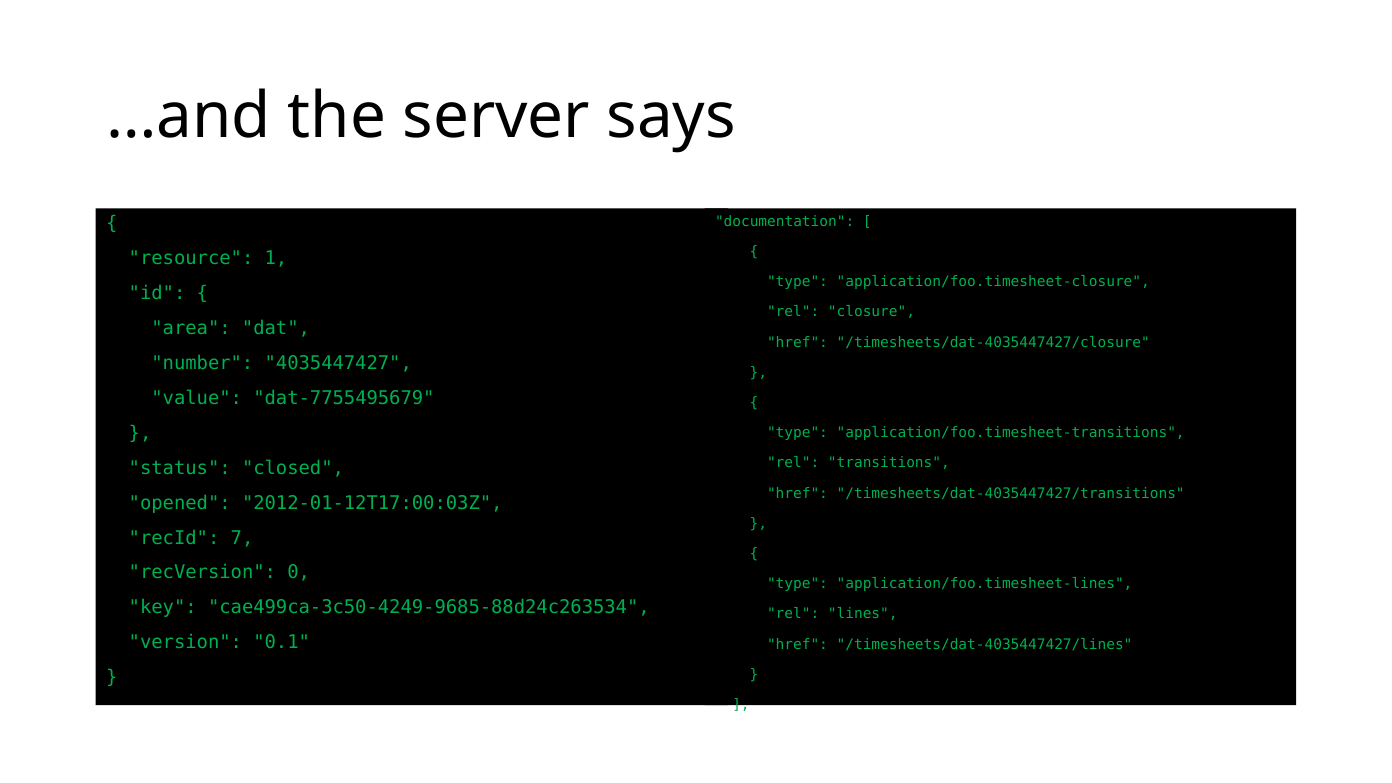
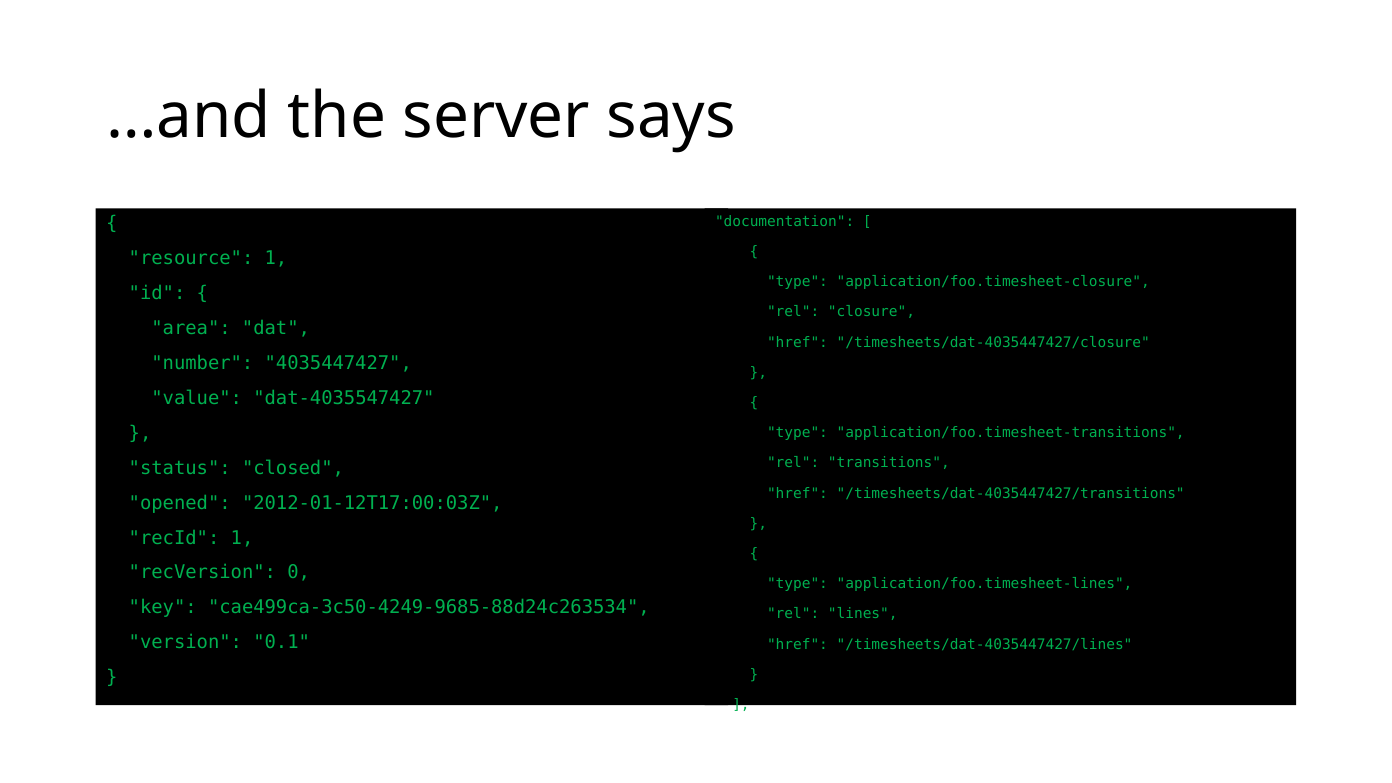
dat-7755495679: dat-7755495679 -> dat-4035547427
recId 7: 7 -> 1
